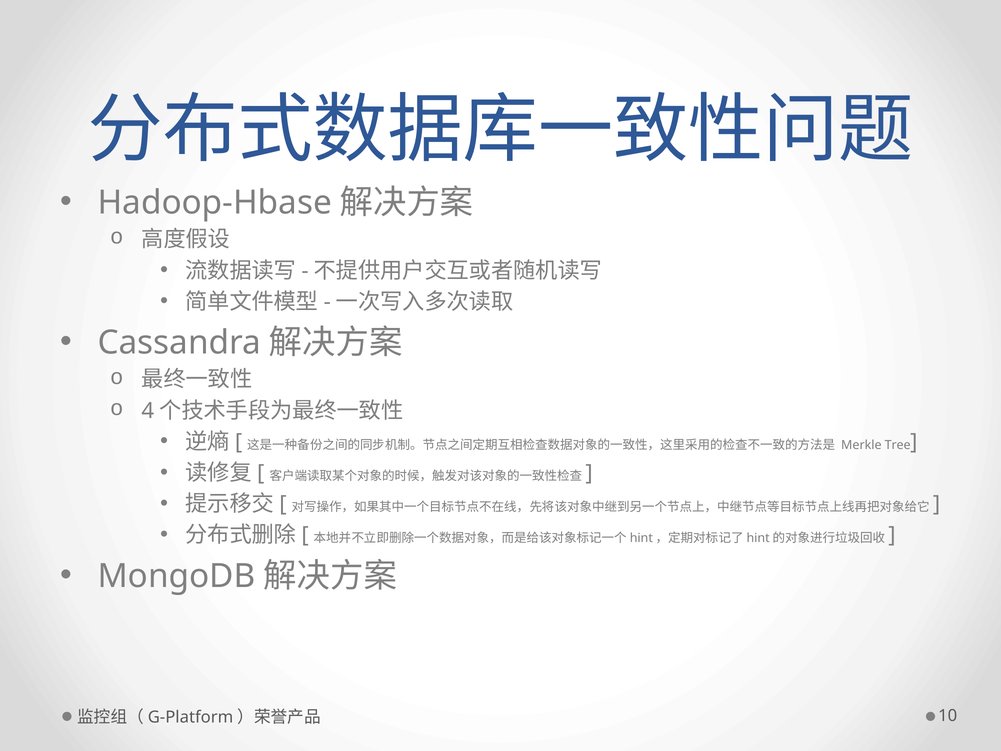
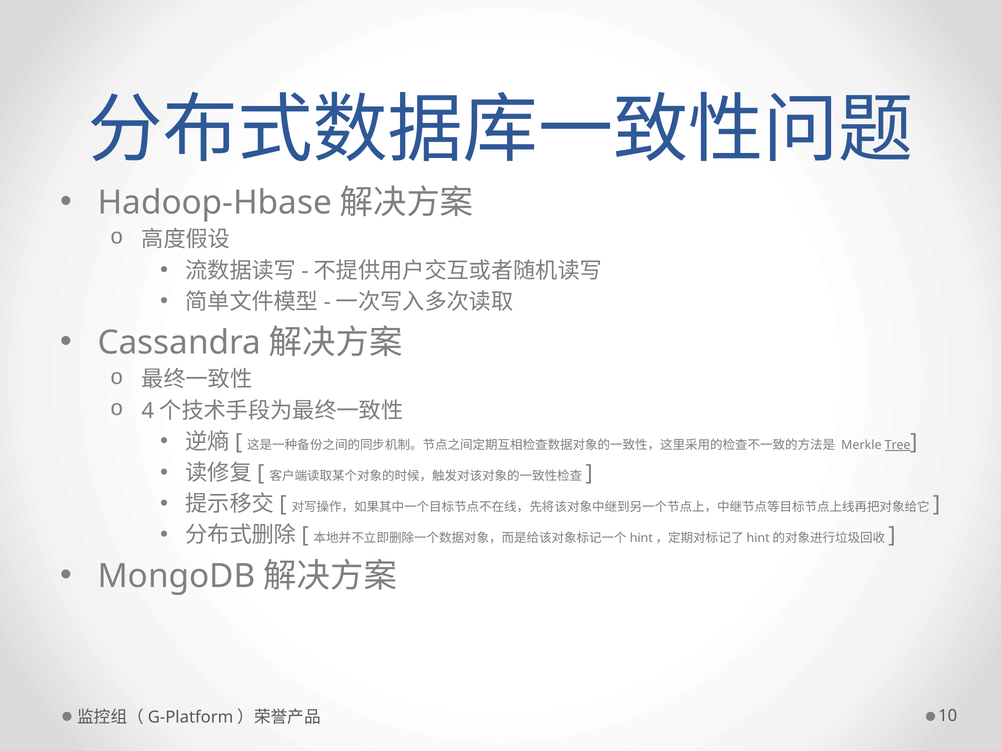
Tree underline: none -> present
